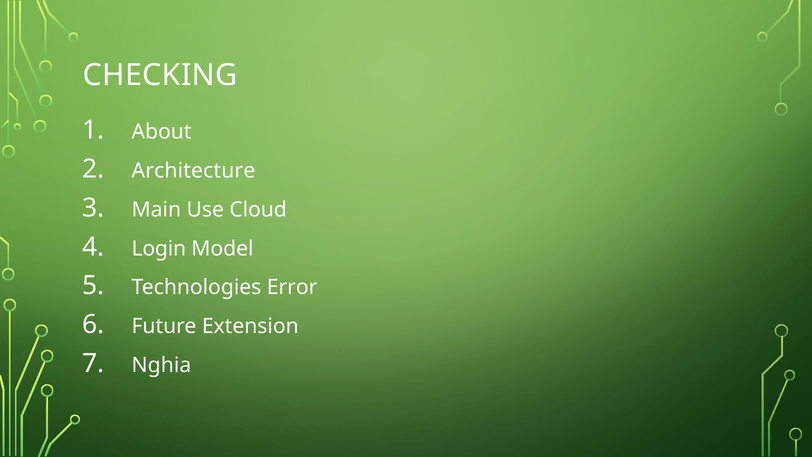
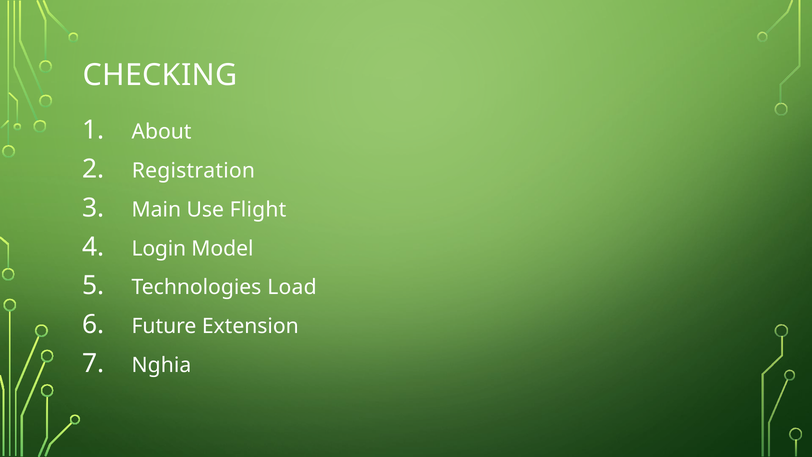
Architecture: Architecture -> Registration
Cloud: Cloud -> Flight
Error: Error -> Load
